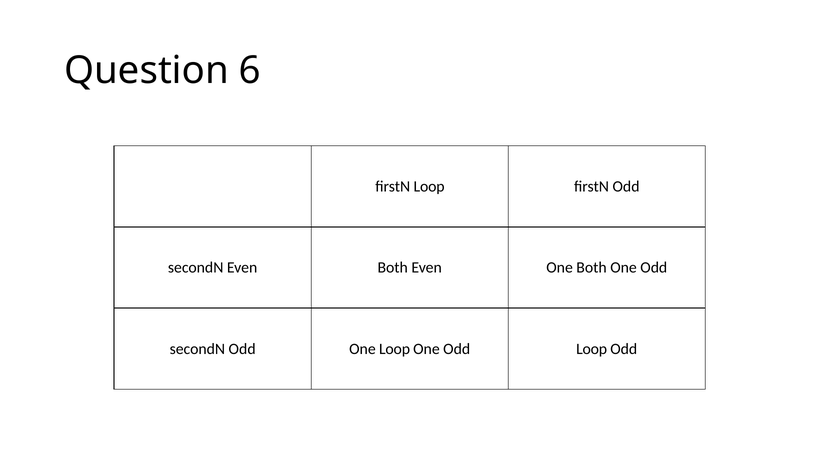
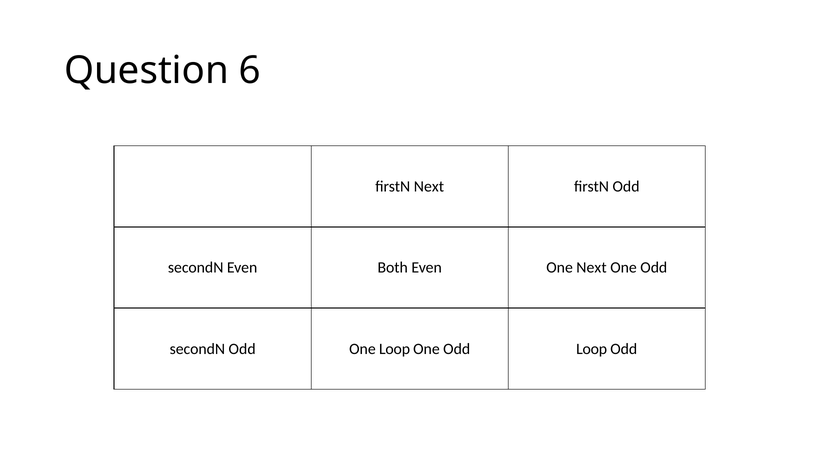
firstN Loop: Loop -> Next
One Both: Both -> Next
